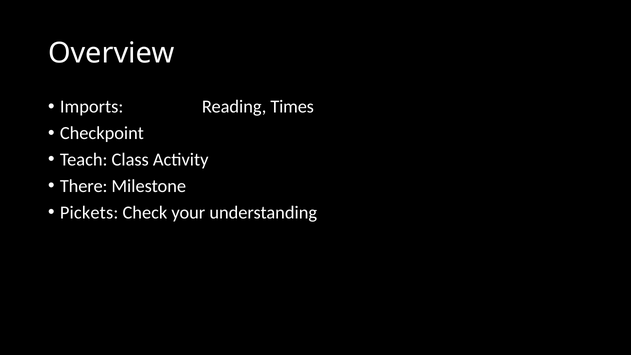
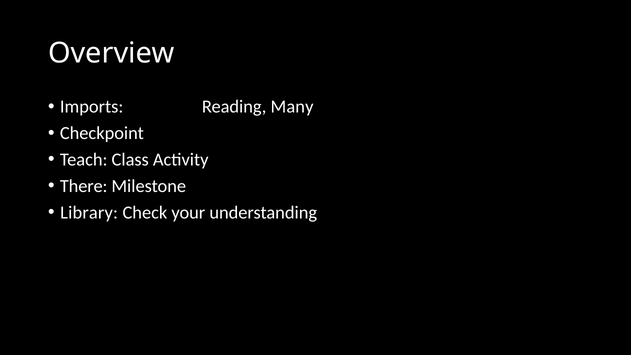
Times: Times -> Many
Pickets: Pickets -> Library
